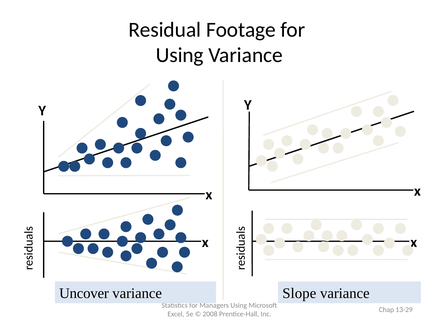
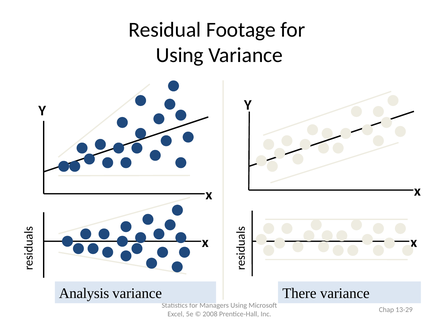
Uncover: Uncover -> Analysis
Slope: Slope -> There
